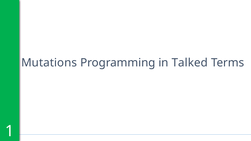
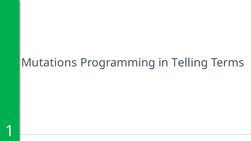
Talked: Talked -> Telling
